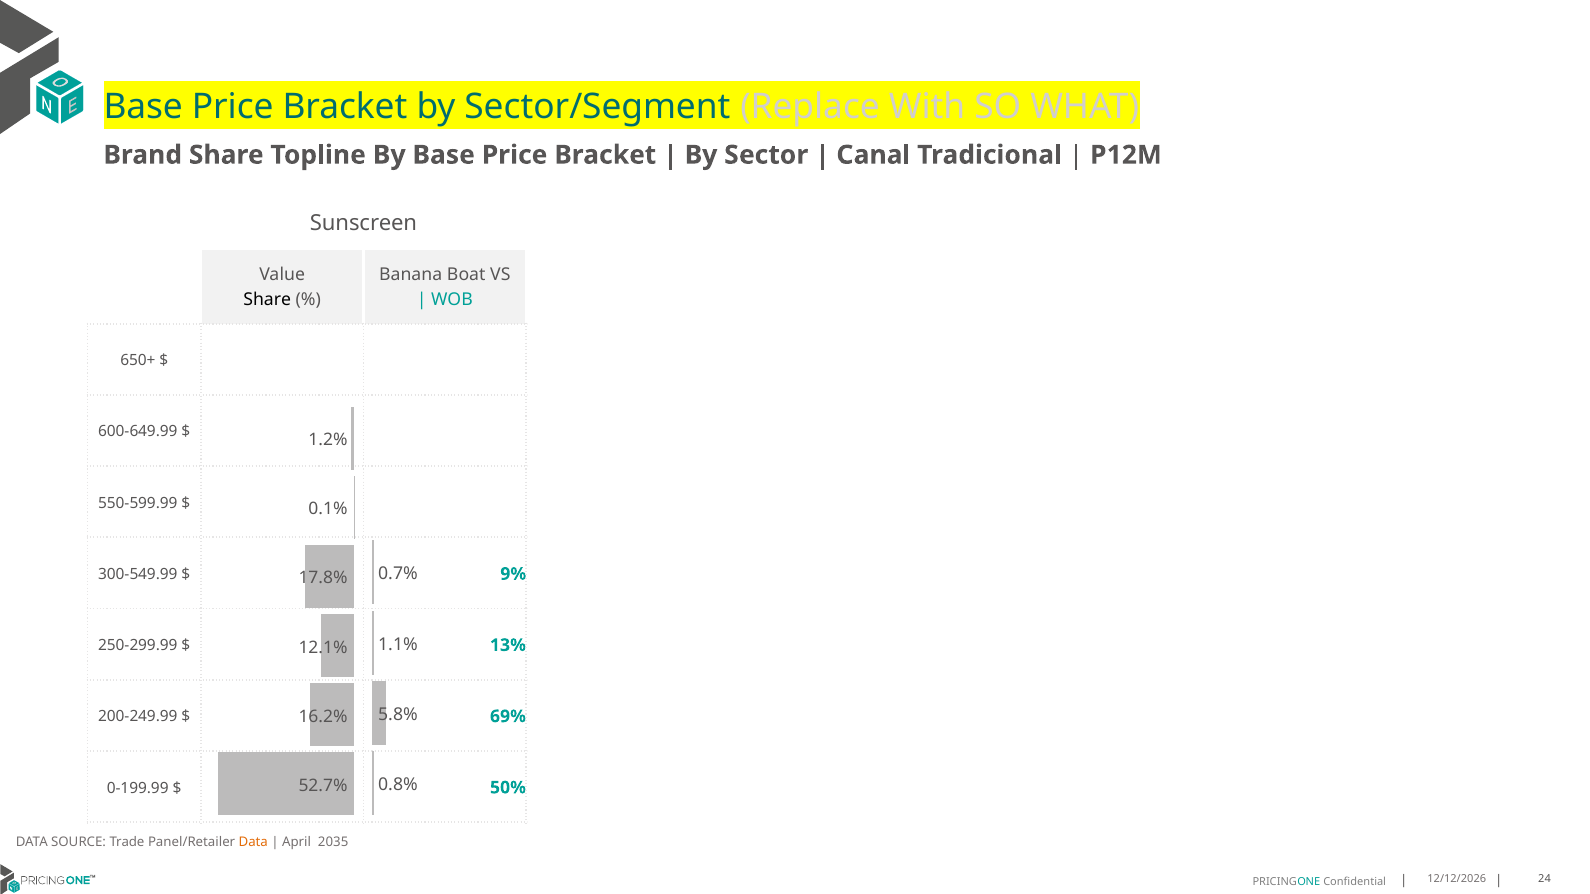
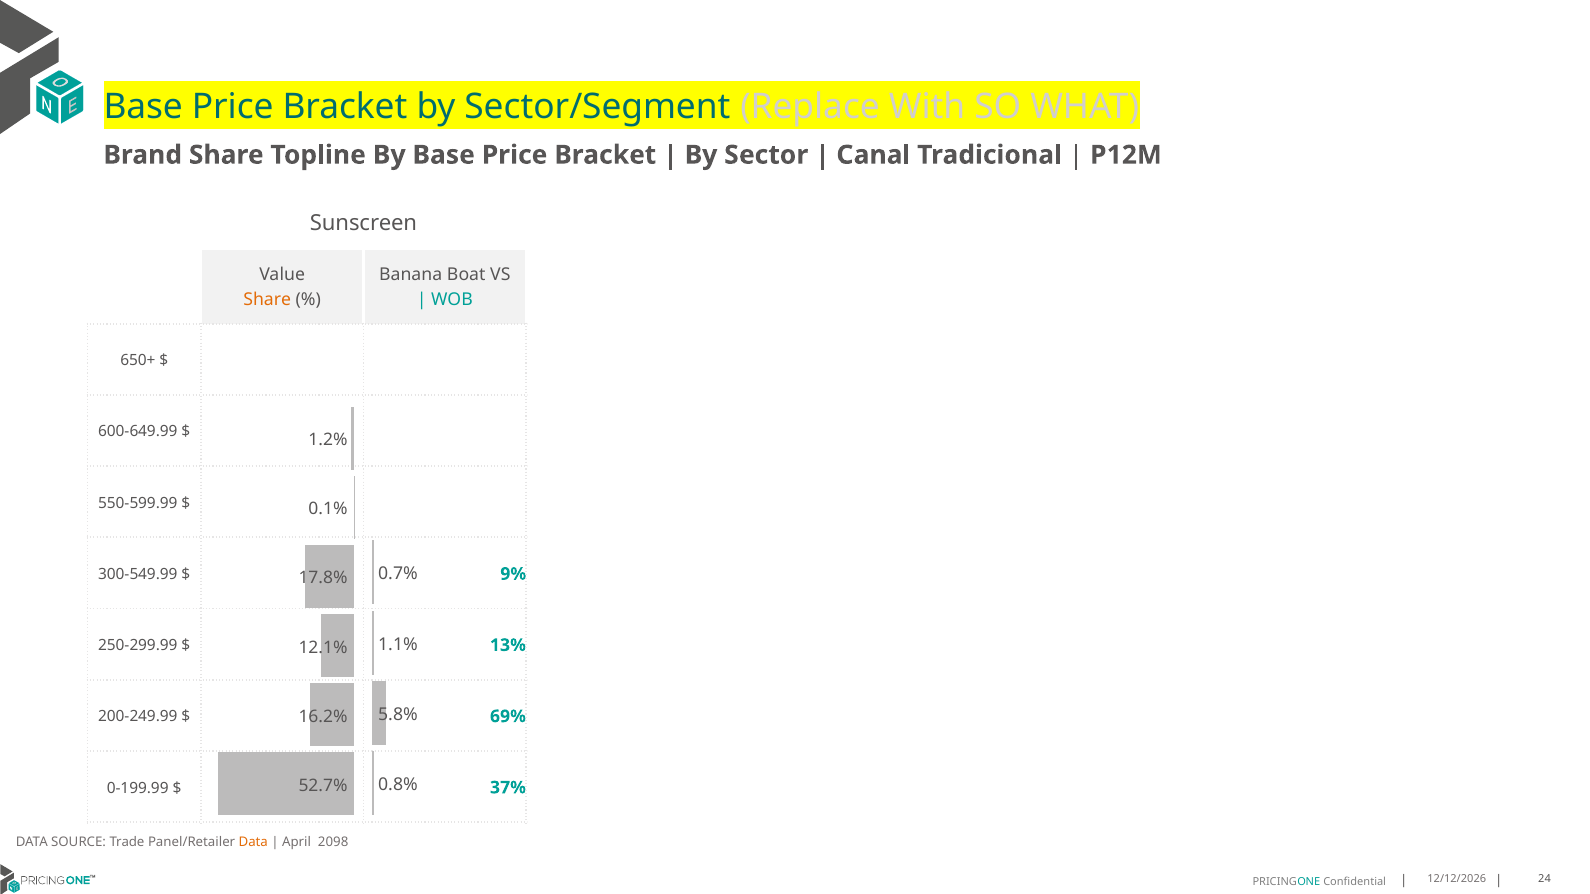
Share at (267, 299) colour: black -> orange
50%: 50% -> 37%
2035: 2035 -> 2098
